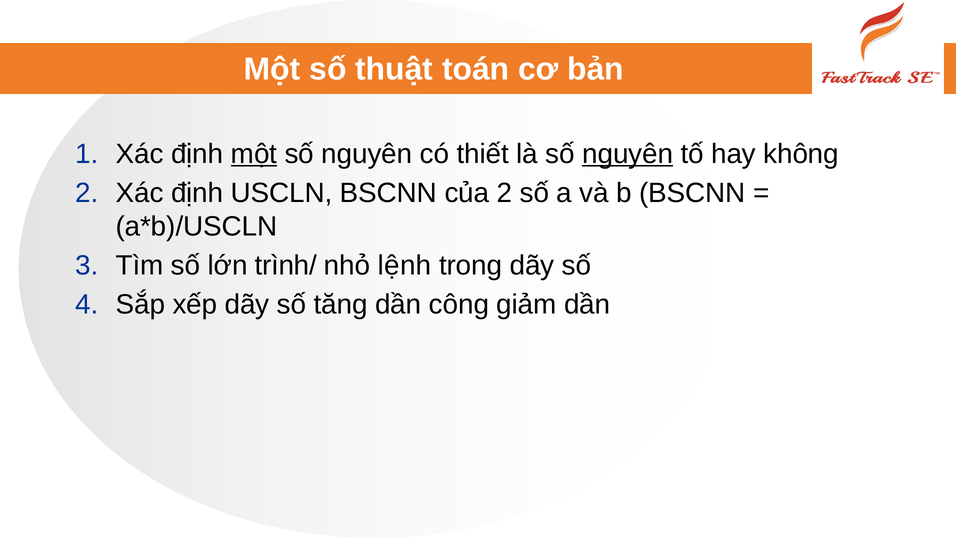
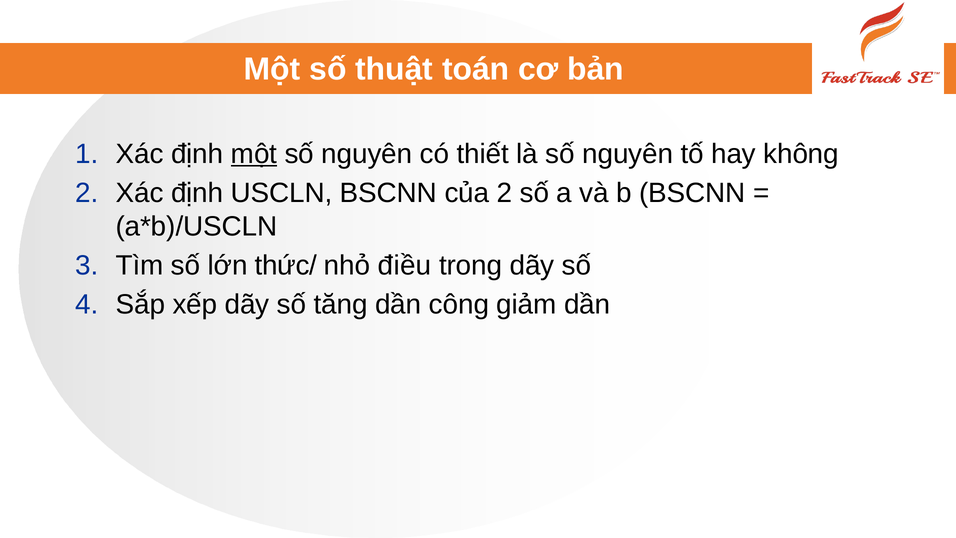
nguyên at (628, 154) underline: present -> none
trình/: trình/ -> thức/
lệnh: lệnh -> điều
